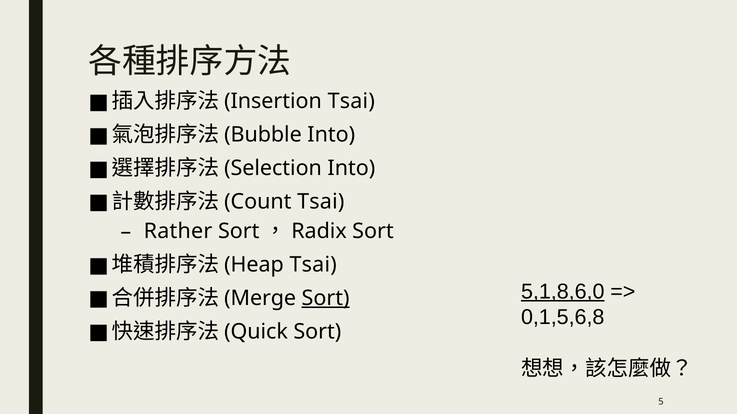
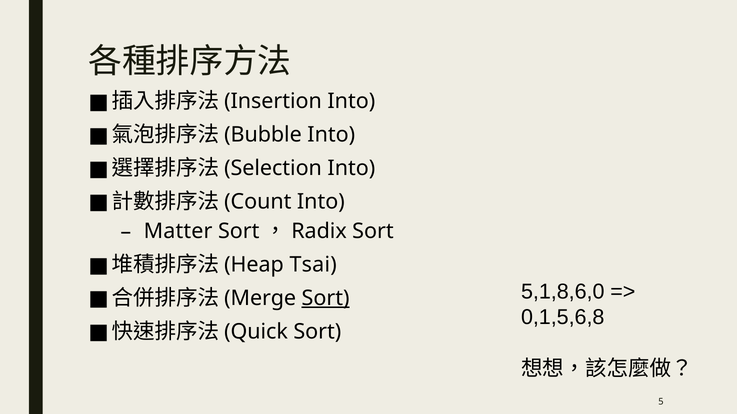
Tsai at (351, 101): Tsai -> Into
Tsai at (321, 202): Tsai -> Into
Rather: Rather -> Matter
5,1,8,6,0 underline: present -> none
